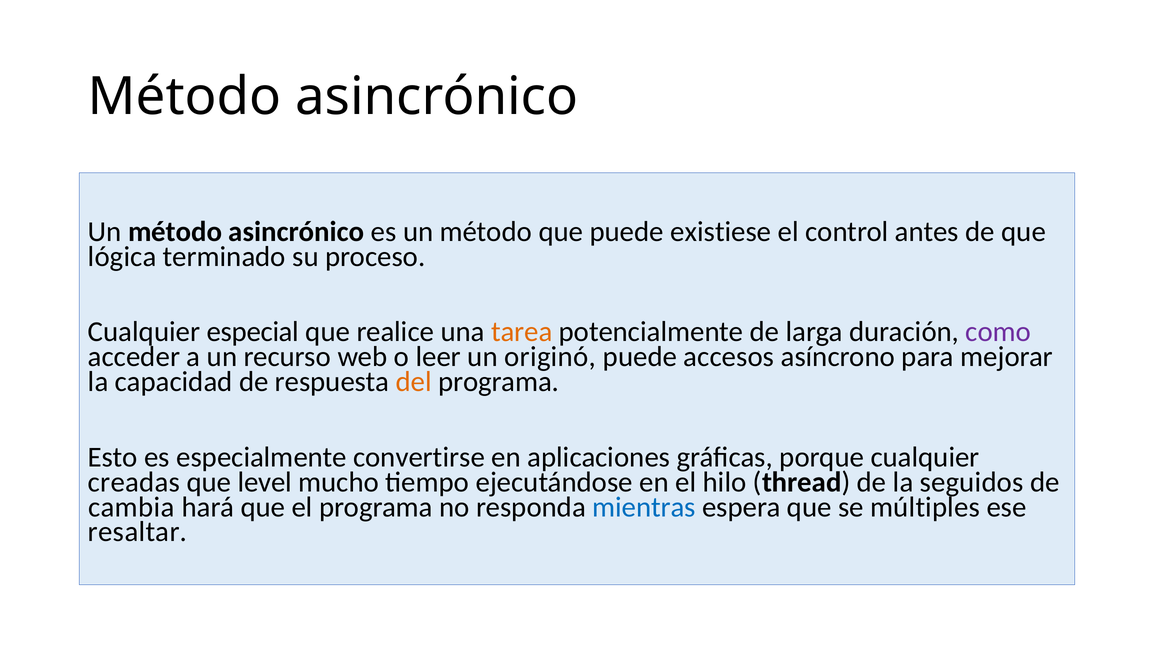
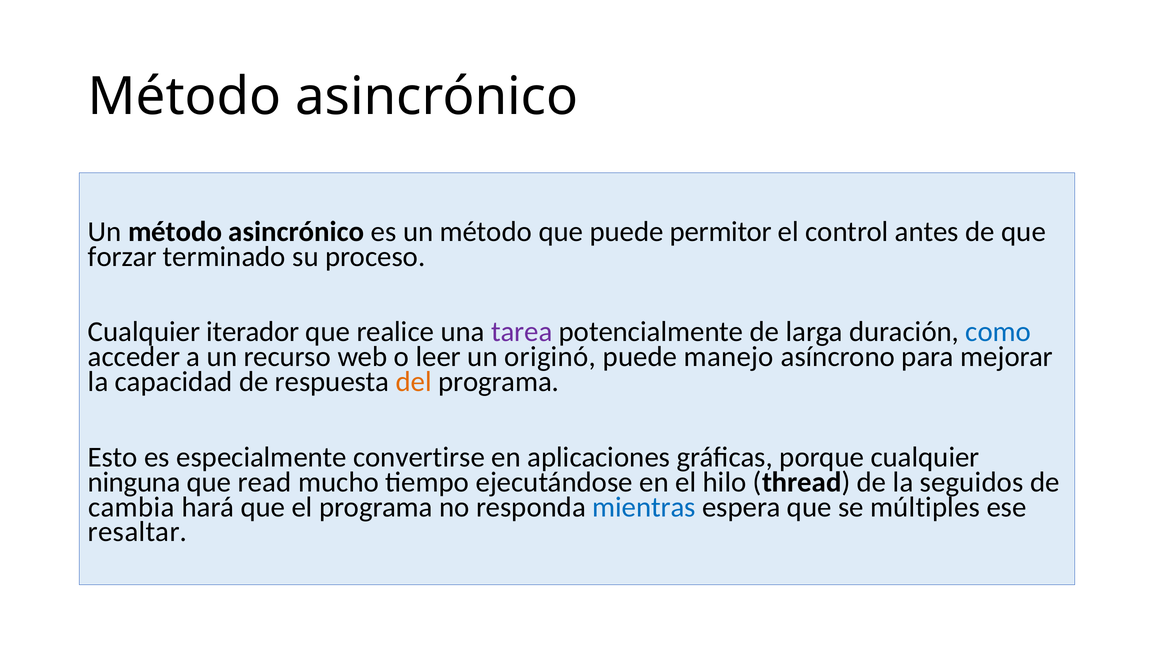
existiese: existiese -> permitor
lógica: lógica -> forzar
especial: especial -> iterador
tarea colour: orange -> purple
como colour: purple -> blue
accesos: accesos -> manejo
creadas: creadas -> ninguna
level: level -> read
